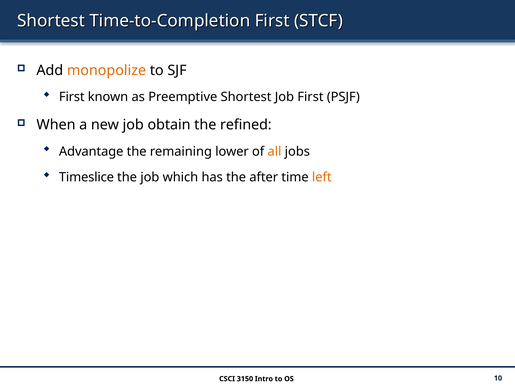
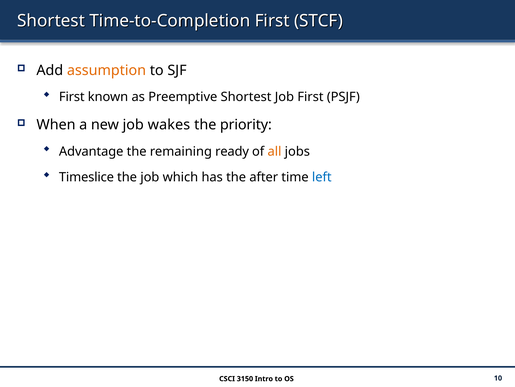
monopolize: monopolize -> assumption
obtain: obtain -> wakes
refined: refined -> priority
lower: lower -> ready
left colour: orange -> blue
